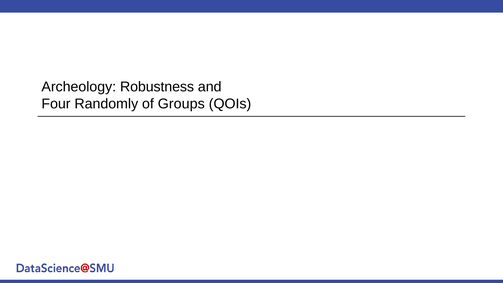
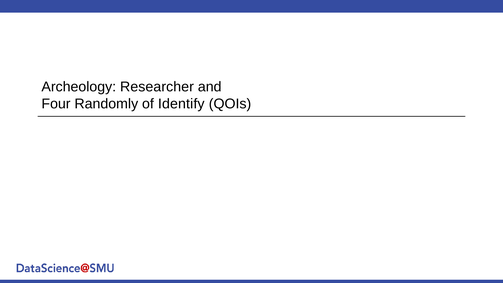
Robustness: Robustness -> Researcher
Groups: Groups -> Identify
